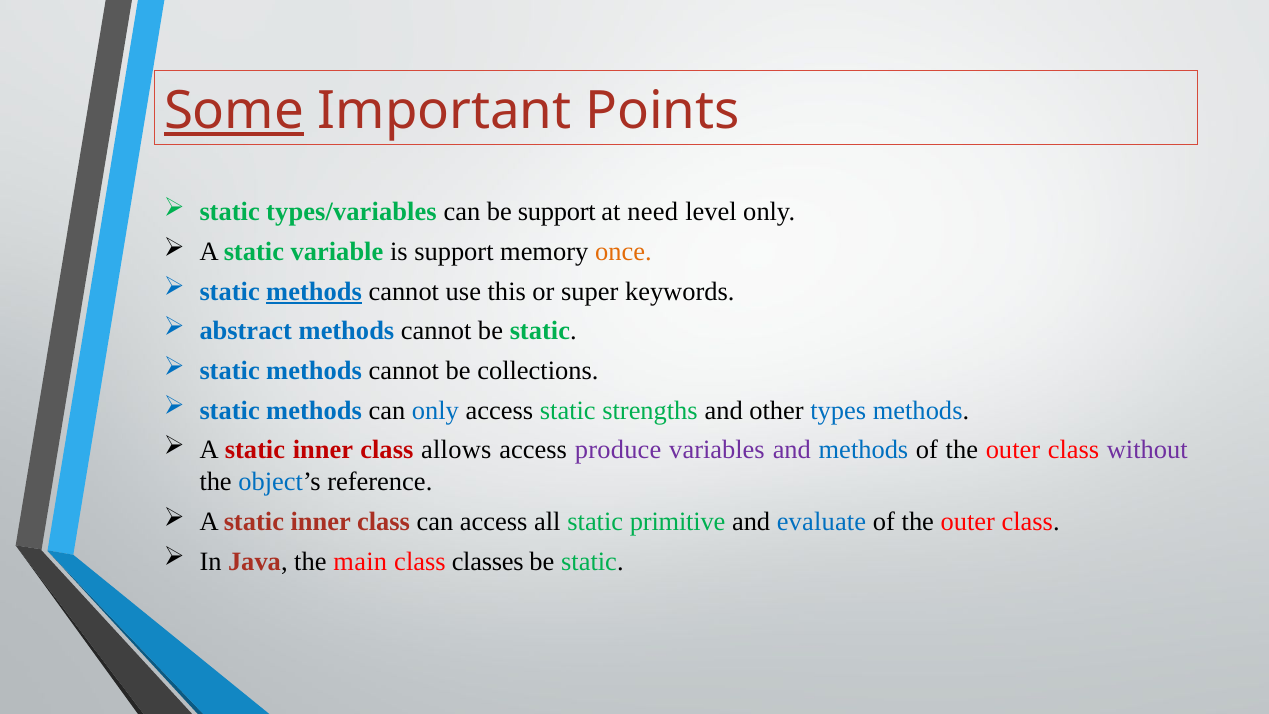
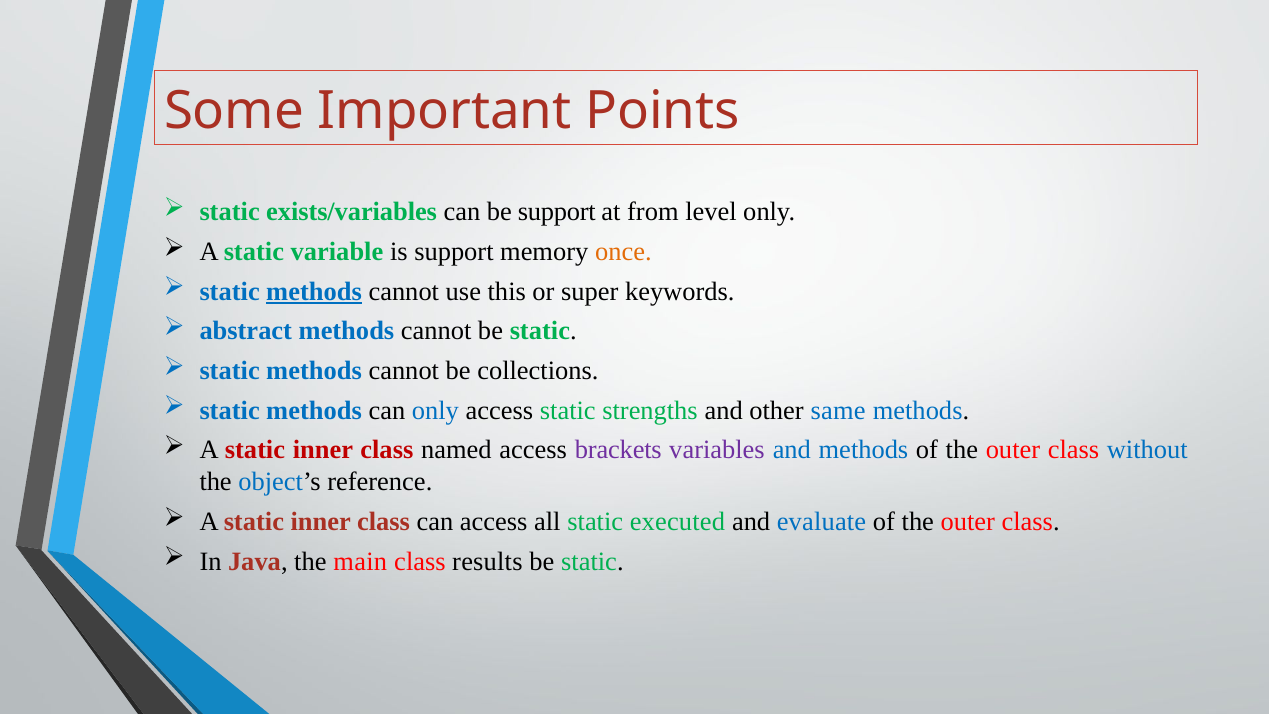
Some underline: present -> none
types/variables: types/variables -> exists/variables
need: need -> from
types: types -> same
allows: allows -> named
produce: produce -> brackets
and at (792, 450) colour: purple -> blue
without colour: purple -> blue
primitive: primitive -> executed
classes: classes -> results
